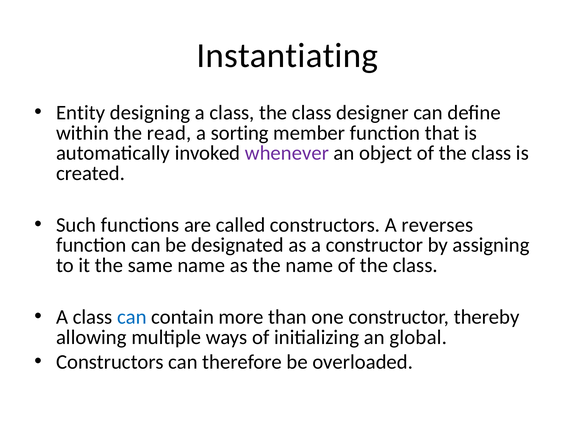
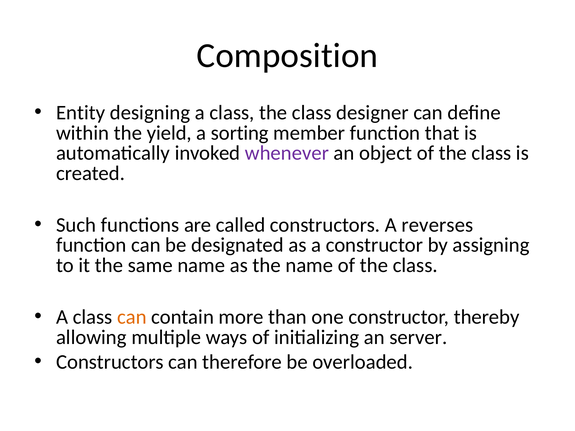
Instantiating: Instantiating -> Composition
read: read -> yield
can at (132, 317) colour: blue -> orange
global: global -> server
